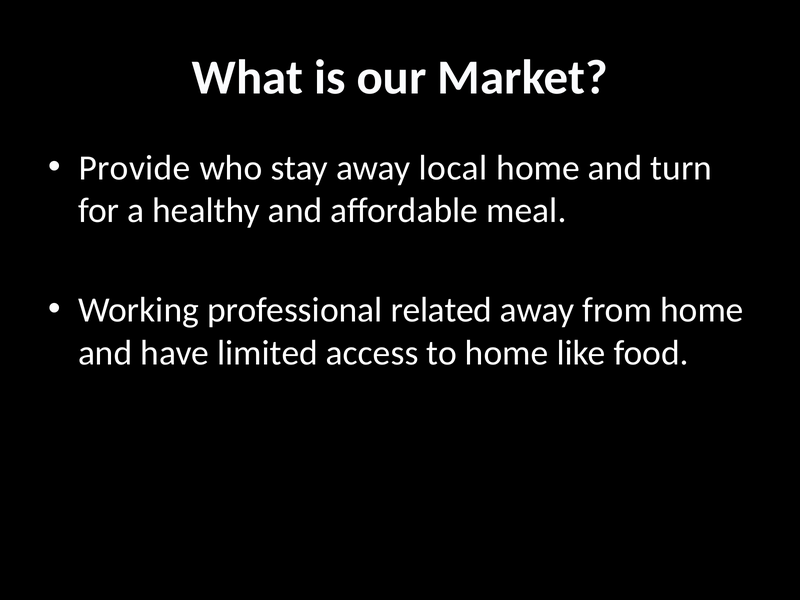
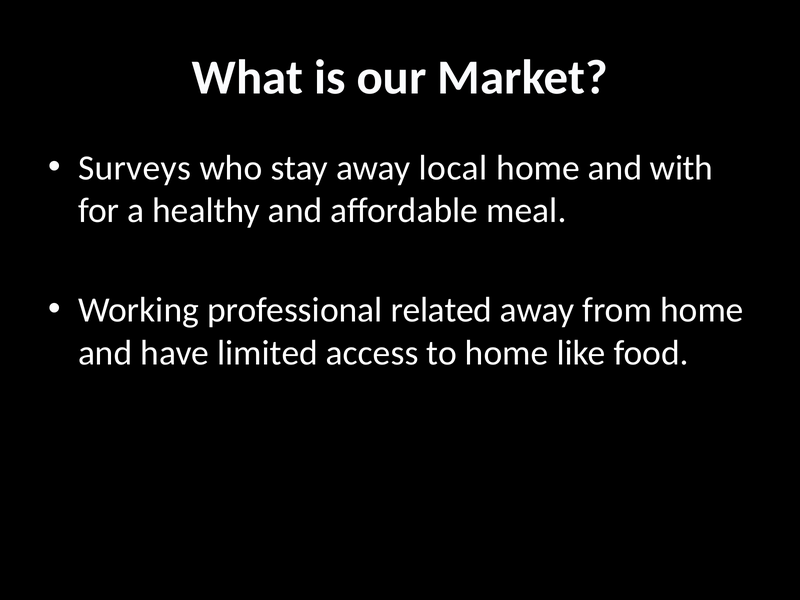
Provide: Provide -> Surveys
turn: turn -> with
